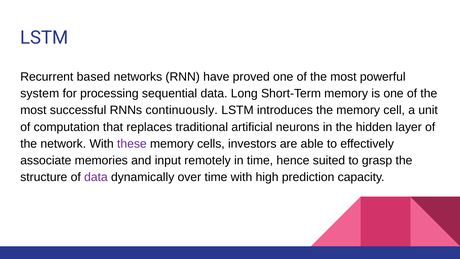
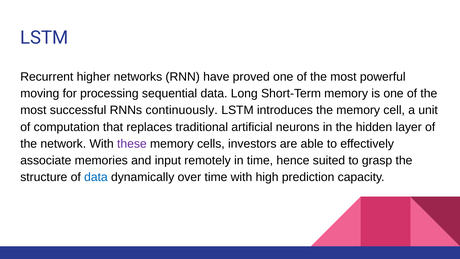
based: based -> higher
system: system -> moving
data at (96, 177) colour: purple -> blue
